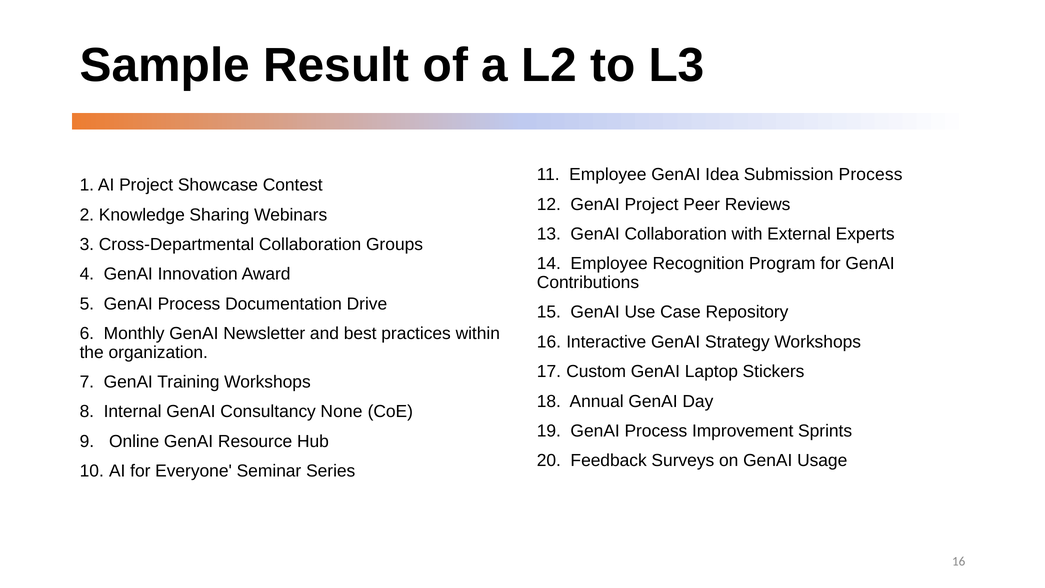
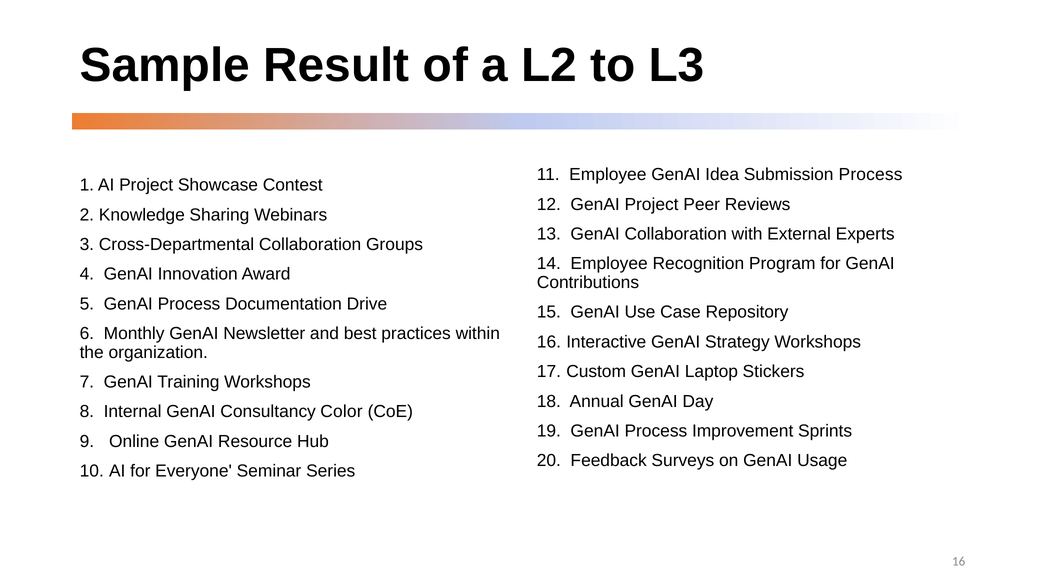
None: None -> Color
